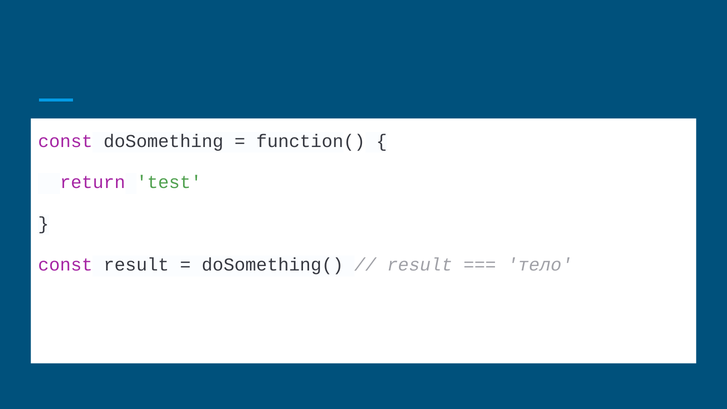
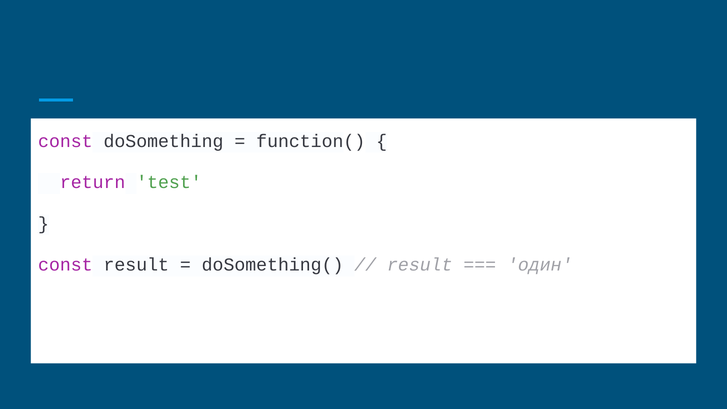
тело: тело -> один
